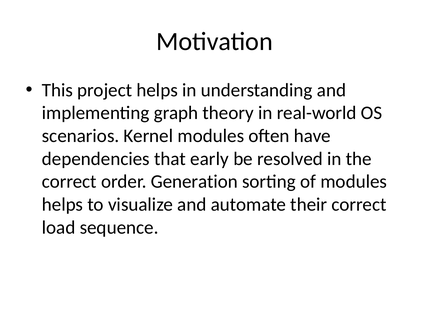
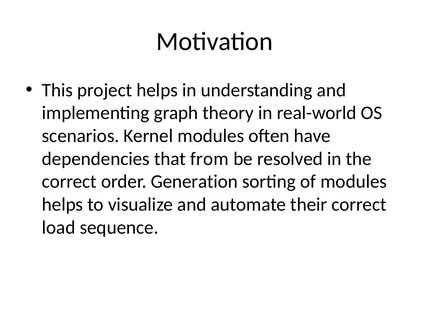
early: early -> from
